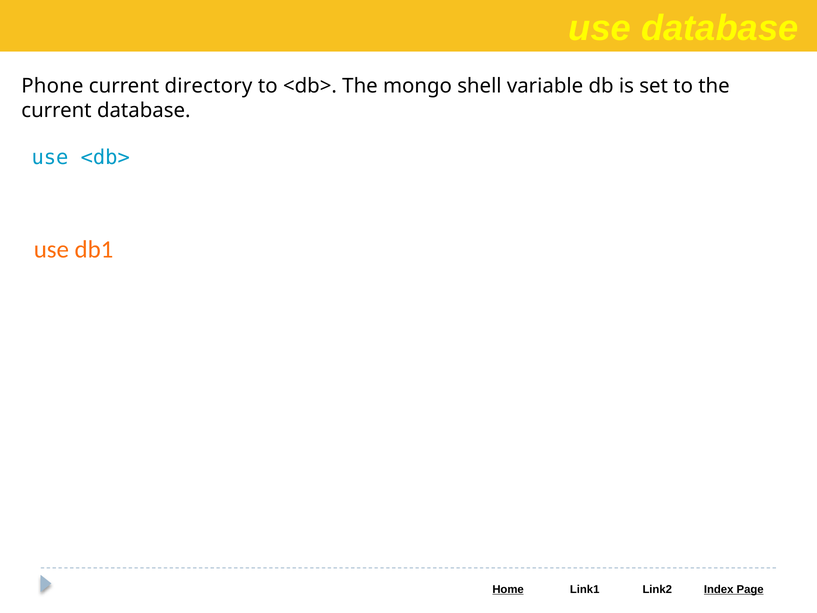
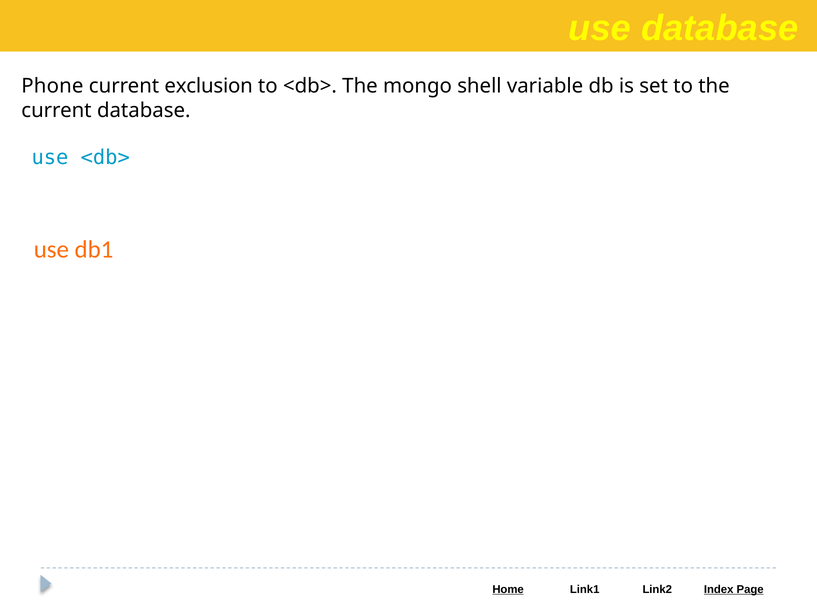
directory: directory -> exclusion
